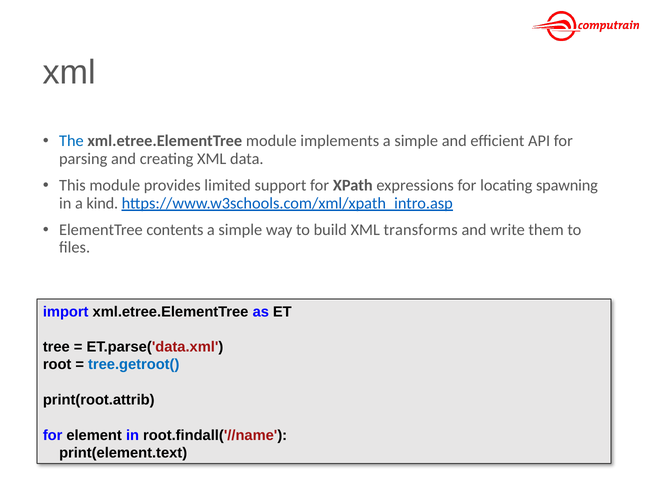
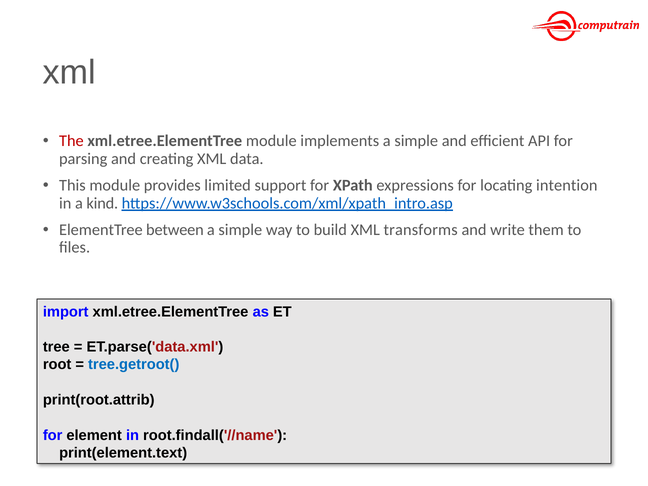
The colour: blue -> red
spawning: spawning -> intention
contents: contents -> between
